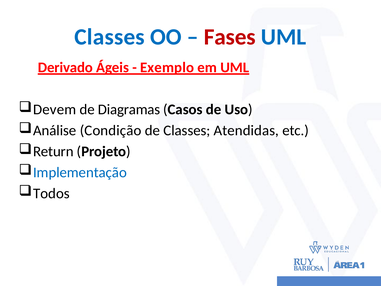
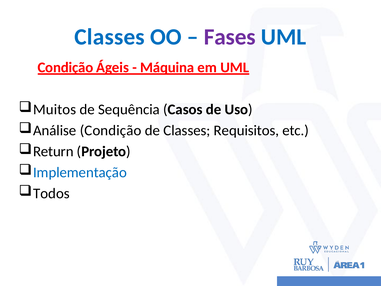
Fases colour: red -> purple
Derivado at (65, 67): Derivado -> Condição
Exemplo: Exemplo -> Máquina
Devem: Devem -> Muitos
Diagramas: Diagramas -> Sequência
Atendidas: Atendidas -> Requisitos
